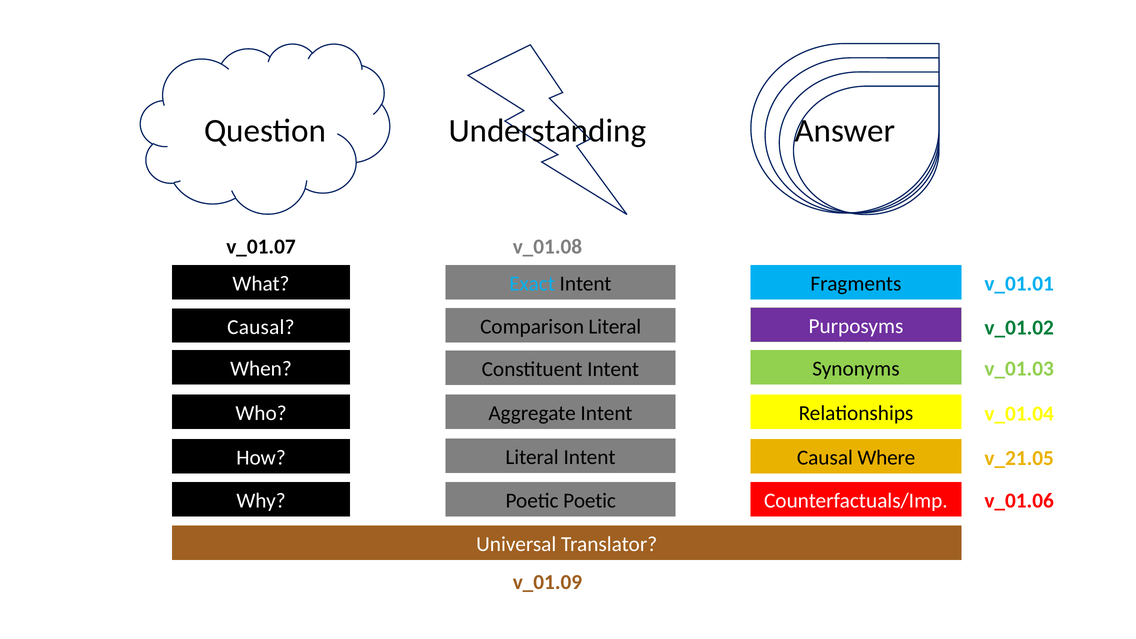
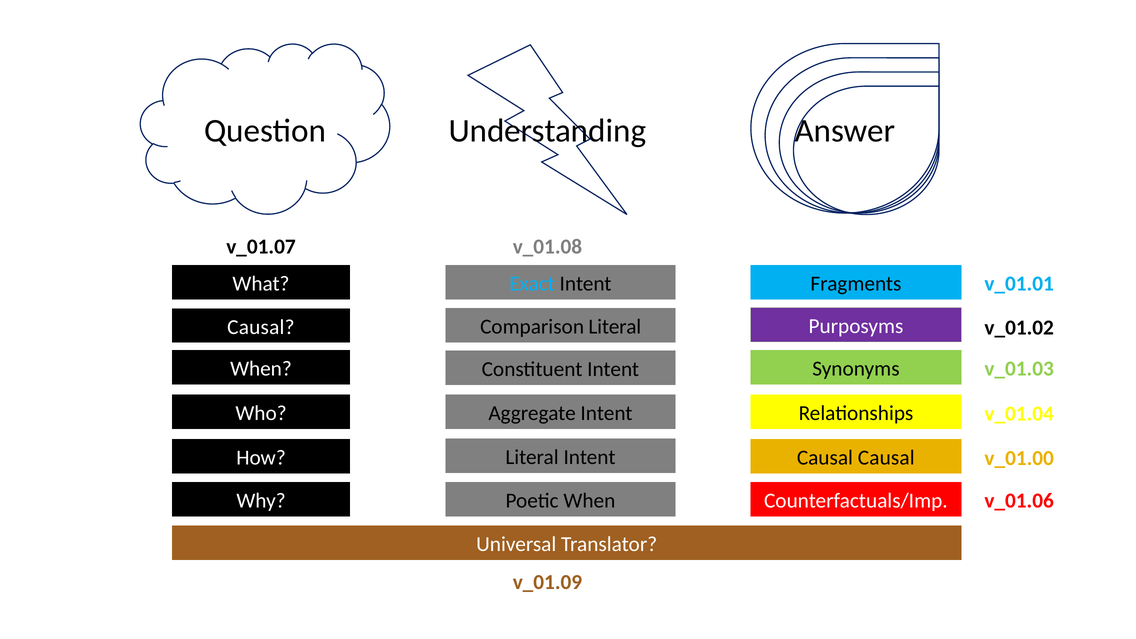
v_01.02 colour: green -> black
Causal Where: Where -> Causal
v_21.05: v_21.05 -> v_01.00
Poetic Poetic: Poetic -> When
